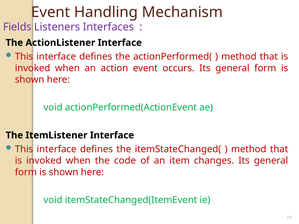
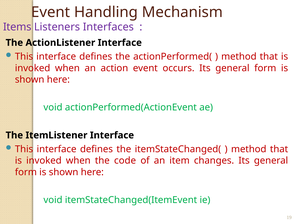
Fields: Fields -> Items
